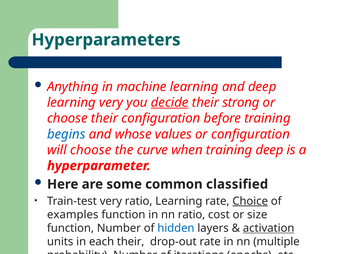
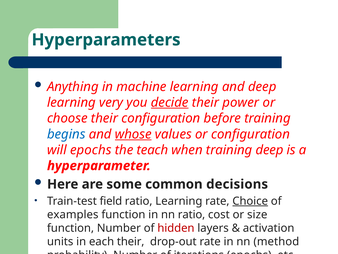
strong: strong -> power
whose underline: none -> present
will choose: choose -> epochs
curve: curve -> teach
classified: classified -> decisions
Train-test very: very -> field
hidden colour: blue -> red
activation underline: present -> none
multiple: multiple -> method
